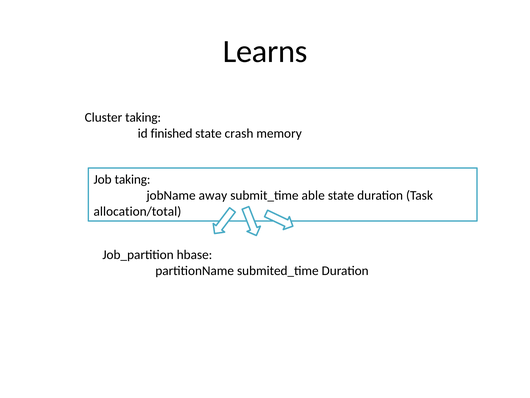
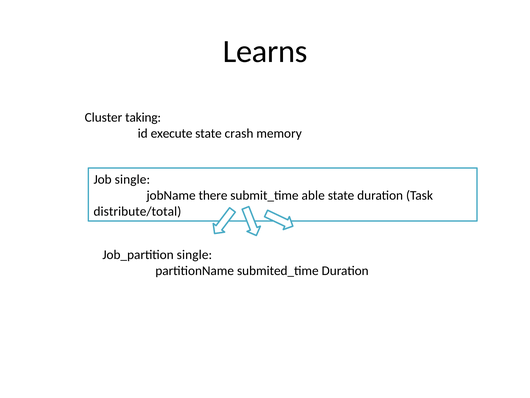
finished: finished -> execute
Job taking: taking -> single
away: away -> there
allocation/total: allocation/total -> distribute/total
Job_partition hbase: hbase -> single
